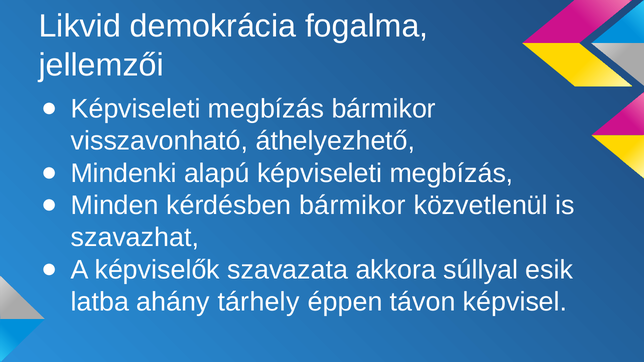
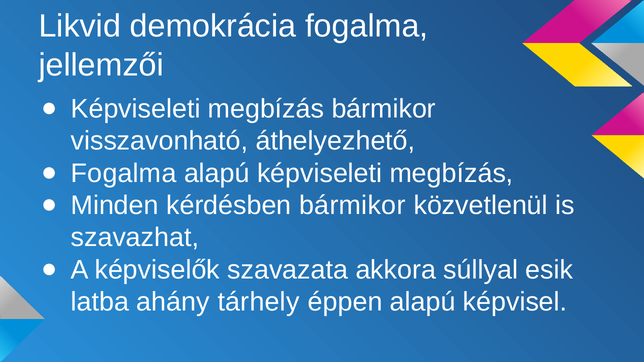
Mindenki at (124, 173): Mindenki -> Fogalma
éppen távon: távon -> alapú
